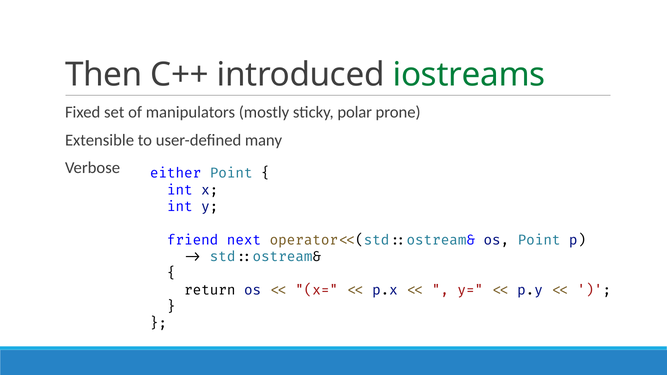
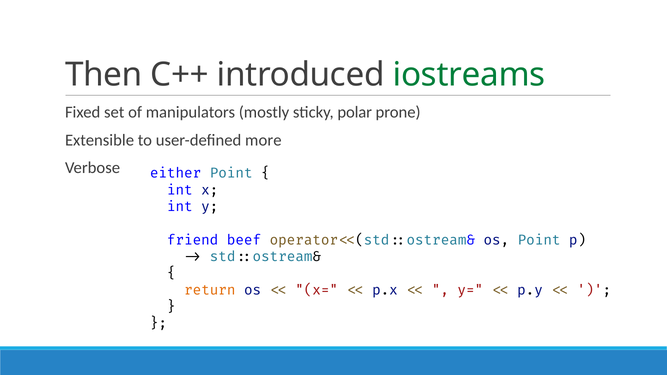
many: many -> more
next: next -> beef
return colour: black -> orange
